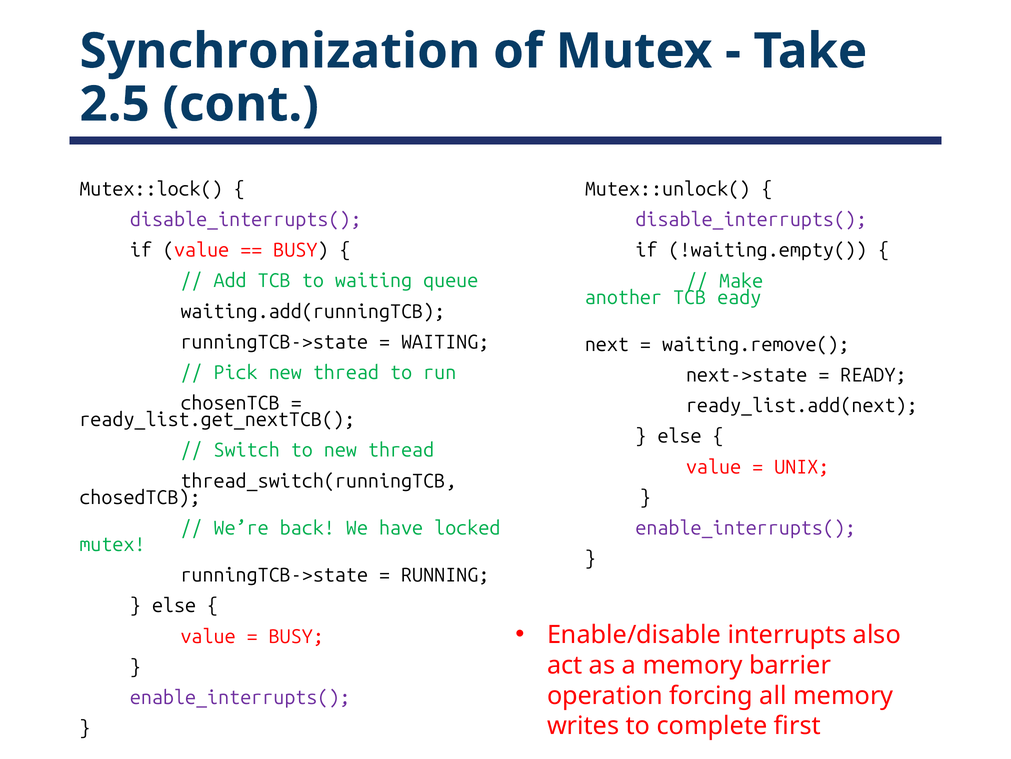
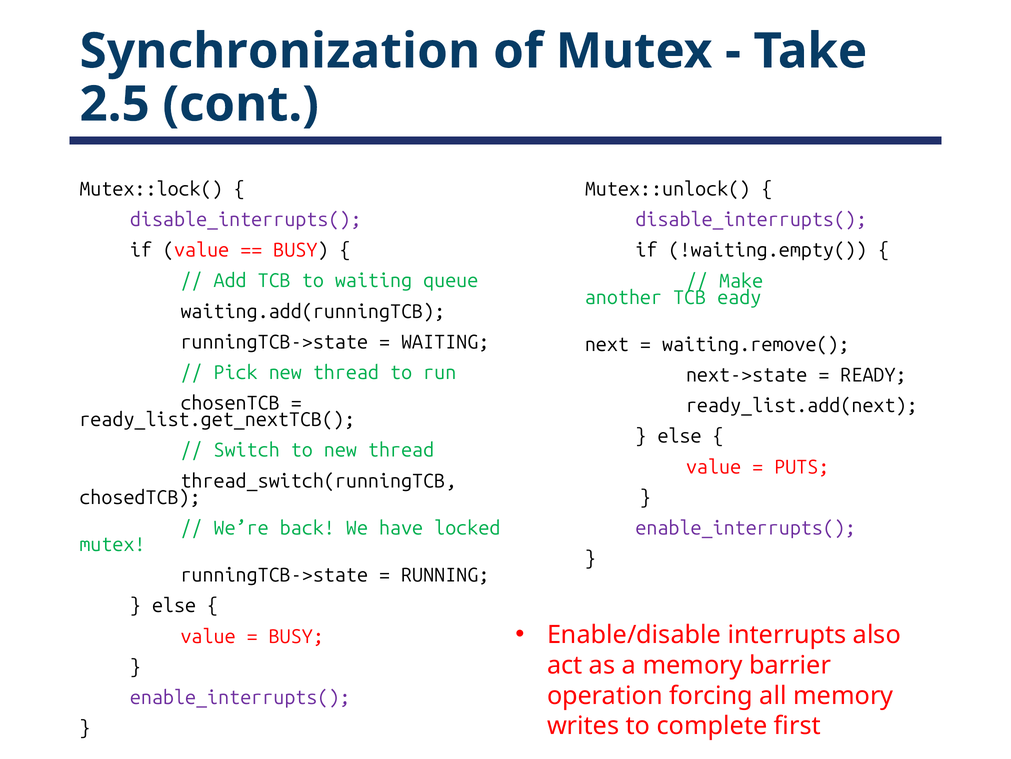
UNIX: UNIX -> PUTS
